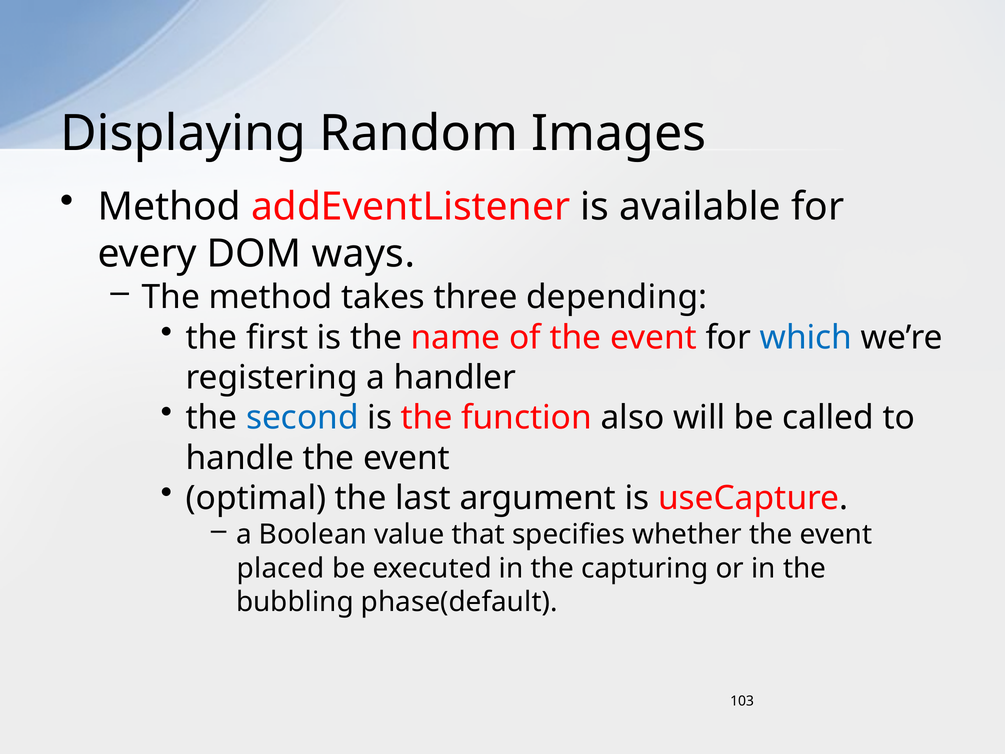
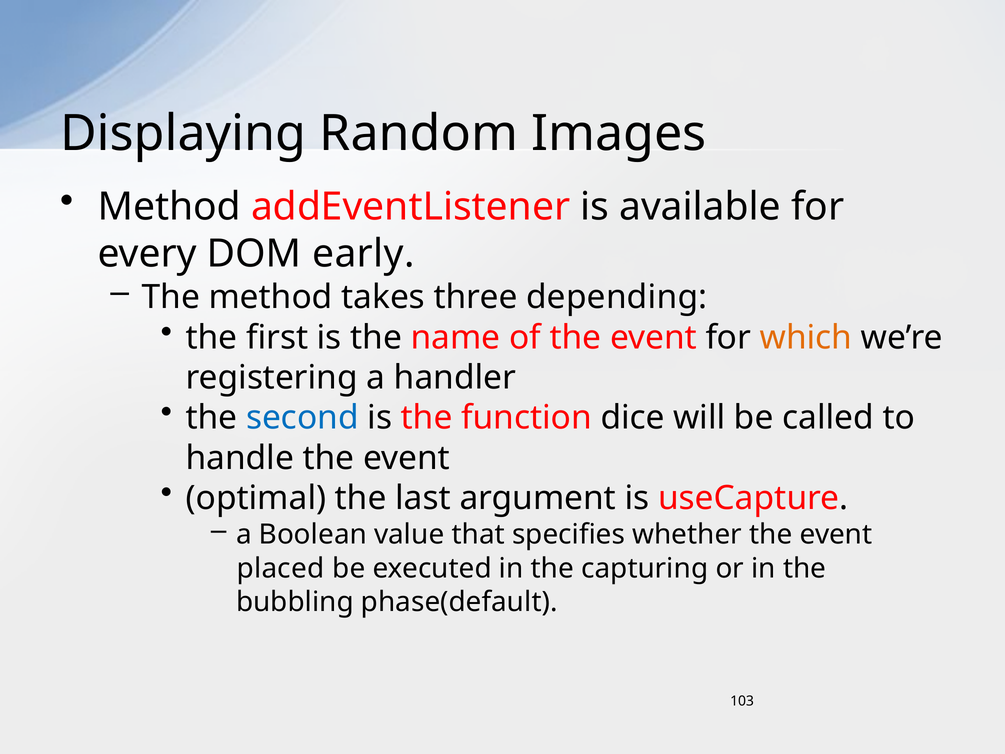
ways: ways -> early
which colour: blue -> orange
also: also -> dice
